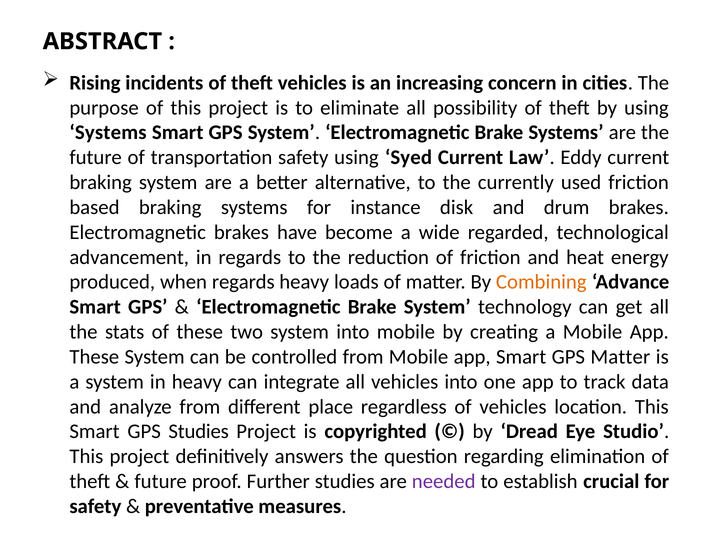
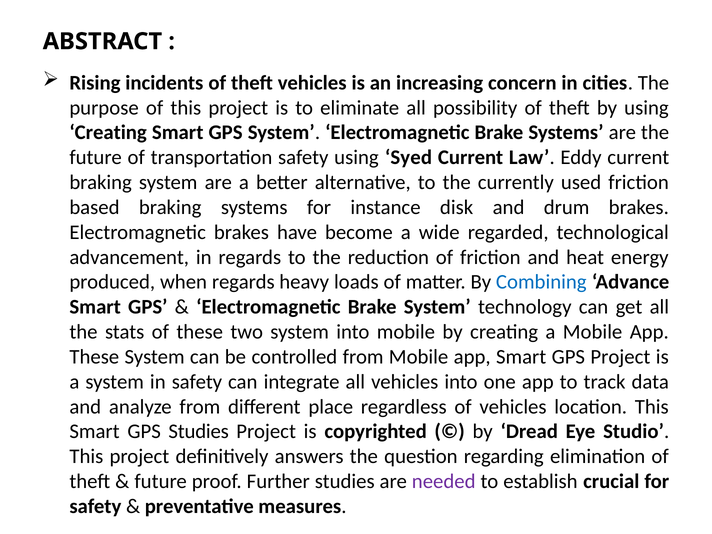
Systems at (108, 133): Systems -> Creating
Combining colour: orange -> blue
GPS Matter: Matter -> Project
in heavy: heavy -> safety
